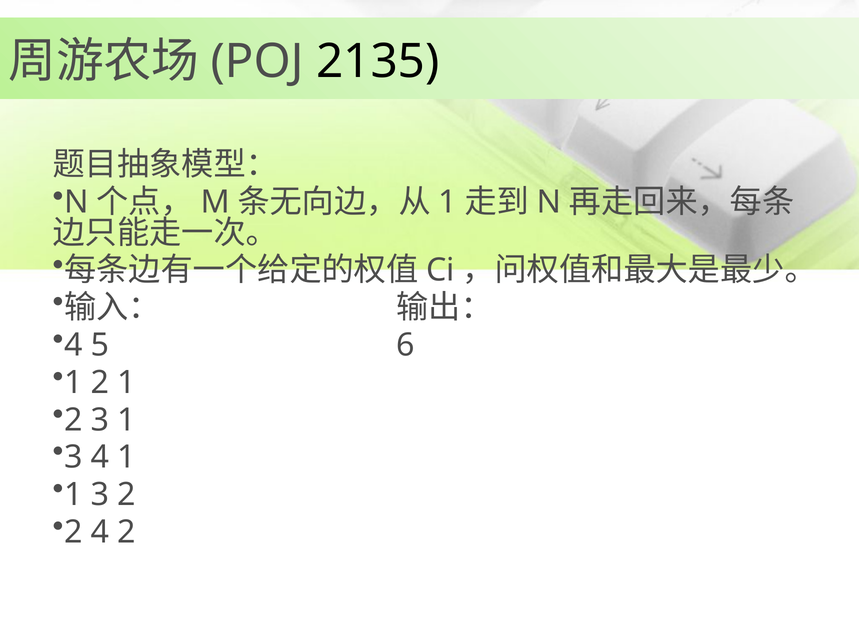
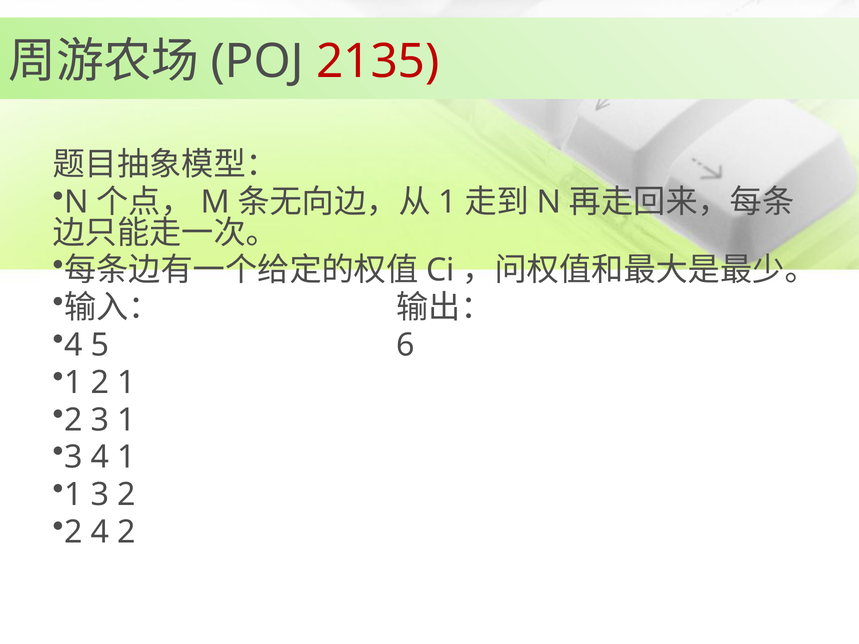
2135 colour: black -> red
